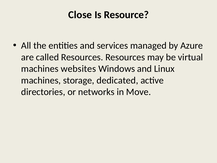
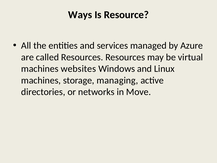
Close: Close -> Ways
dedicated: dedicated -> managing
